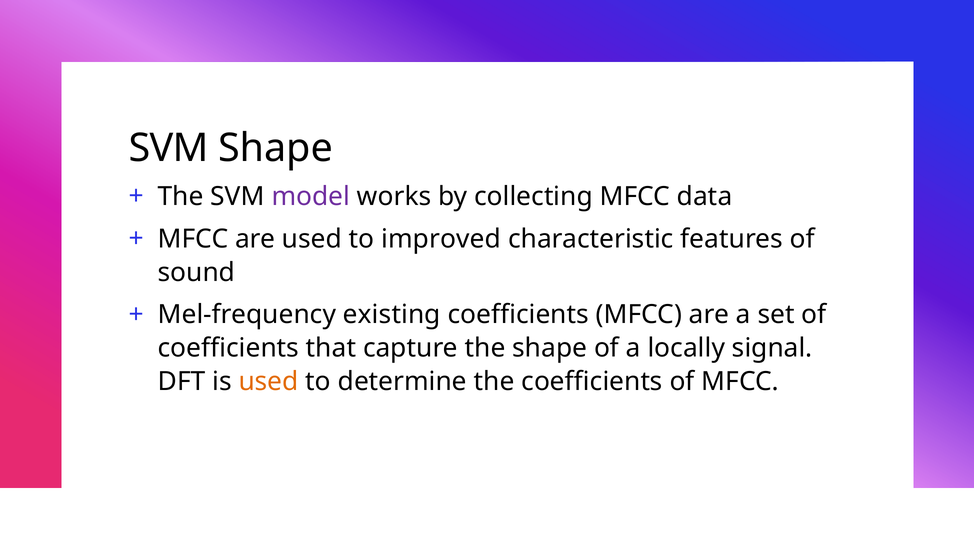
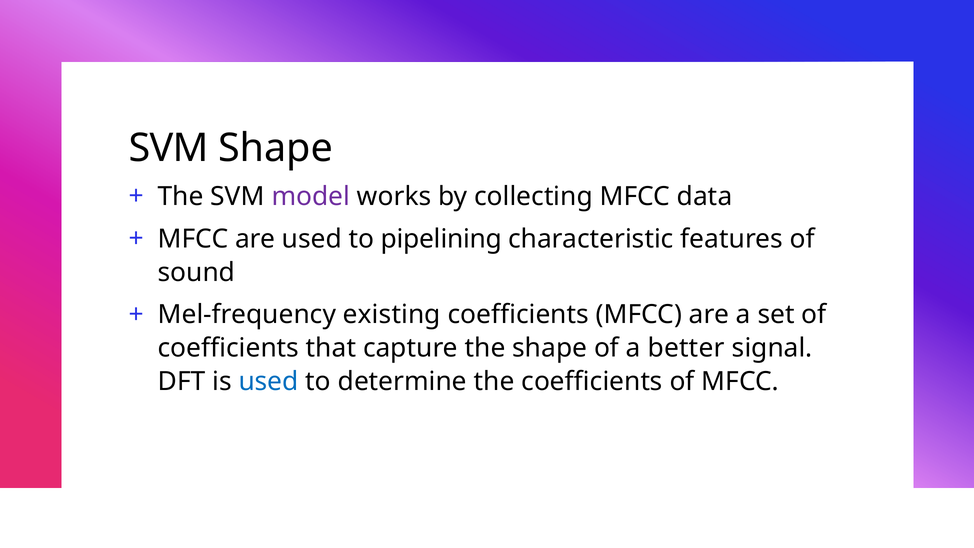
improved: improved -> pipelining
locally: locally -> better
used at (269, 381) colour: orange -> blue
